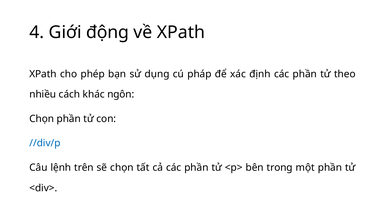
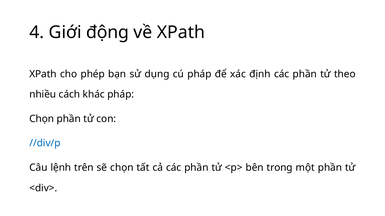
khác ngôn: ngôn -> pháp
